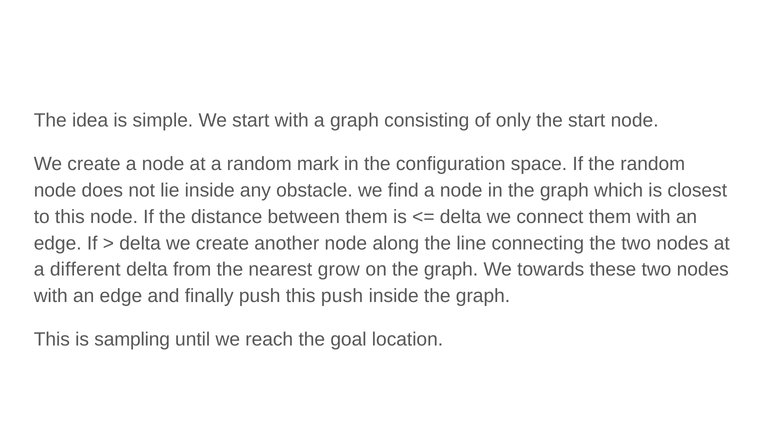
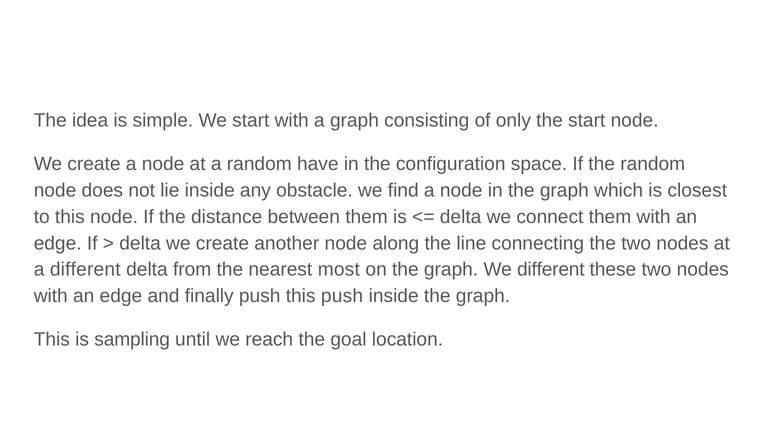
mark: mark -> have
grow: grow -> most
We towards: towards -> different
